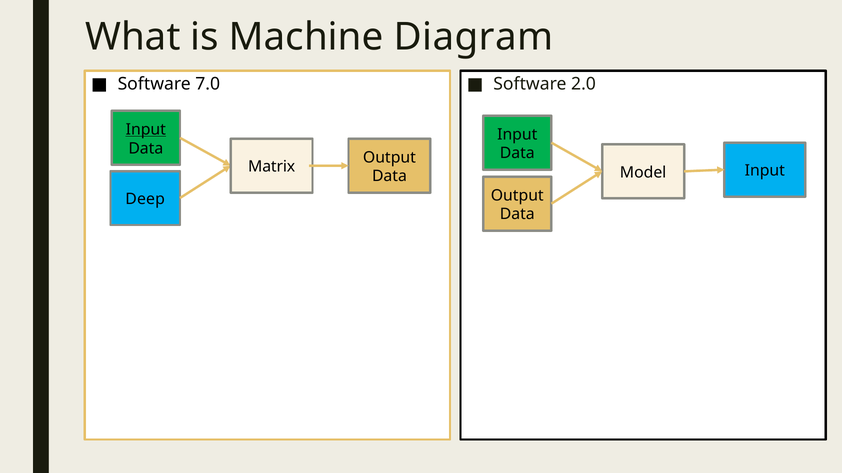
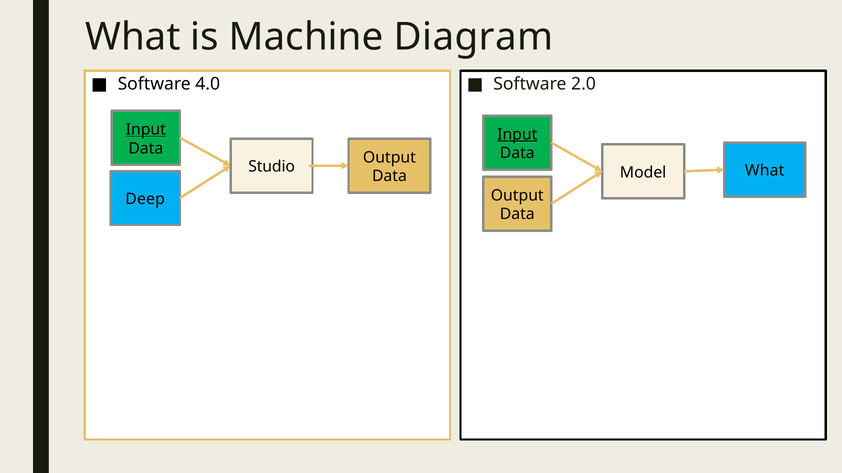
7.0: 7.0 -> 4.0
Input at (517, 135) underline: none -> present
Matrix: Matrix -> Studio
Input at (765, 171): Input -> What
